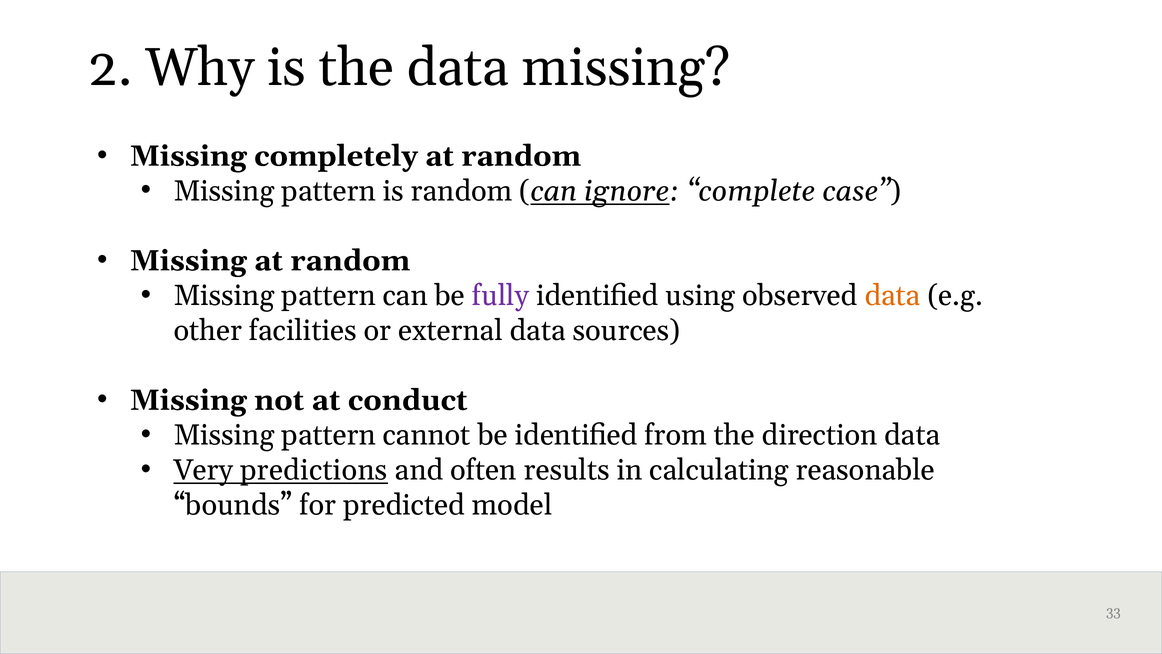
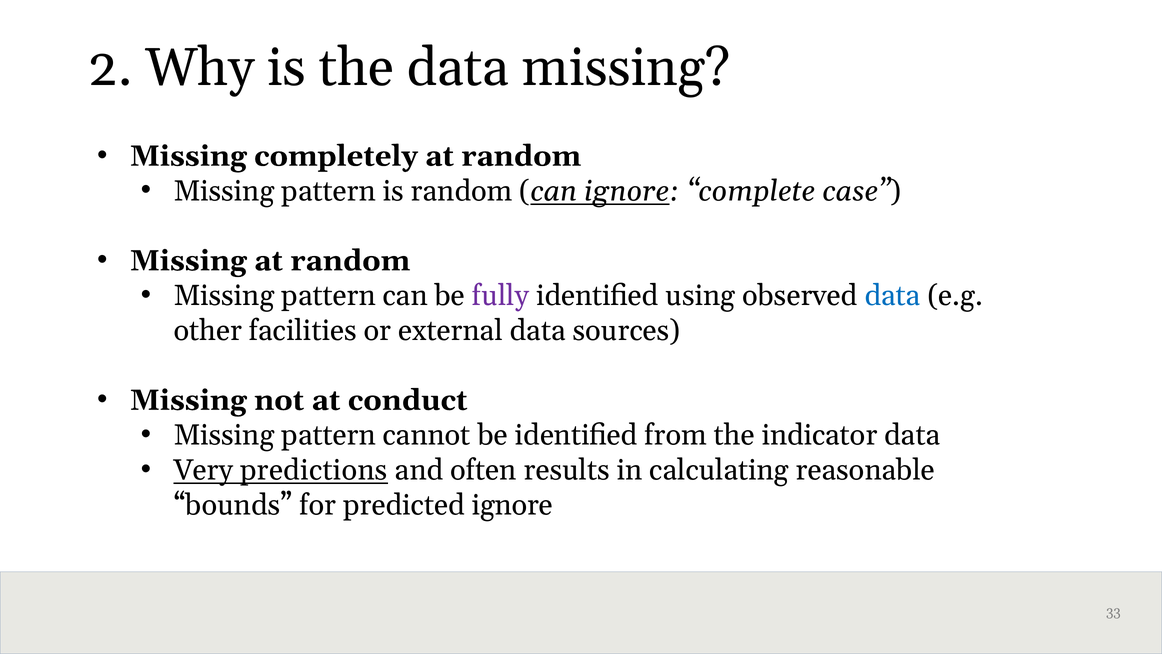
data at (893, 295) colour: orange -> blue
direction: direction -> indicator
predicted model: model -> ignore
